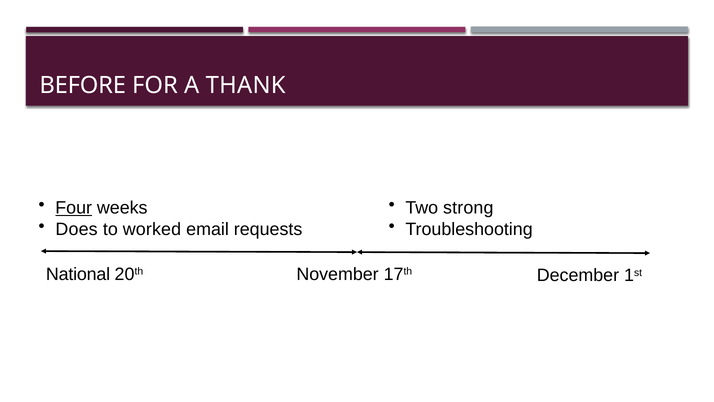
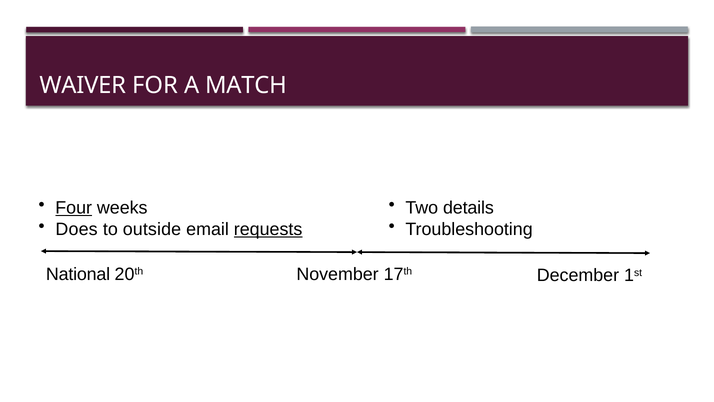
BEFORE: BEFORE -> WAIVER
THANK: THANK -> MATCH
strong: strong -> details
worked: worked -> outside
requests underline: none -> present
